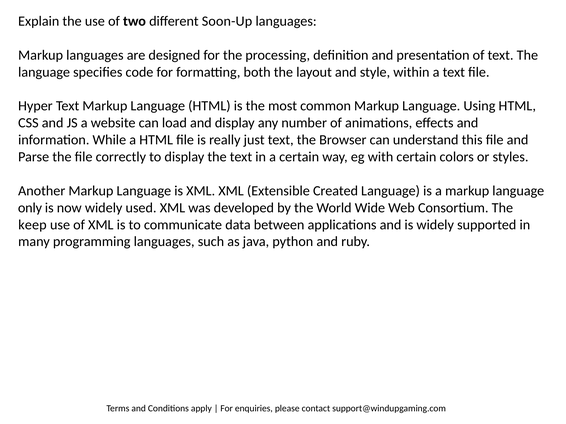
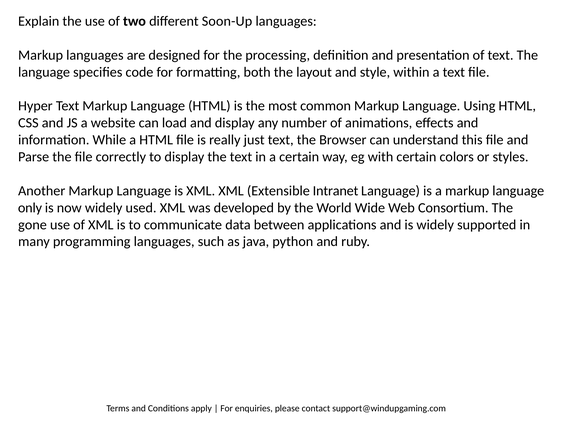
Created: Created -> Intranet
keep: keep -> gone
